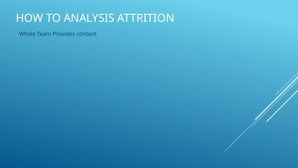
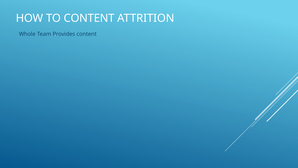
TO ANALYSIS: ANALYSIS -> CONTENT
